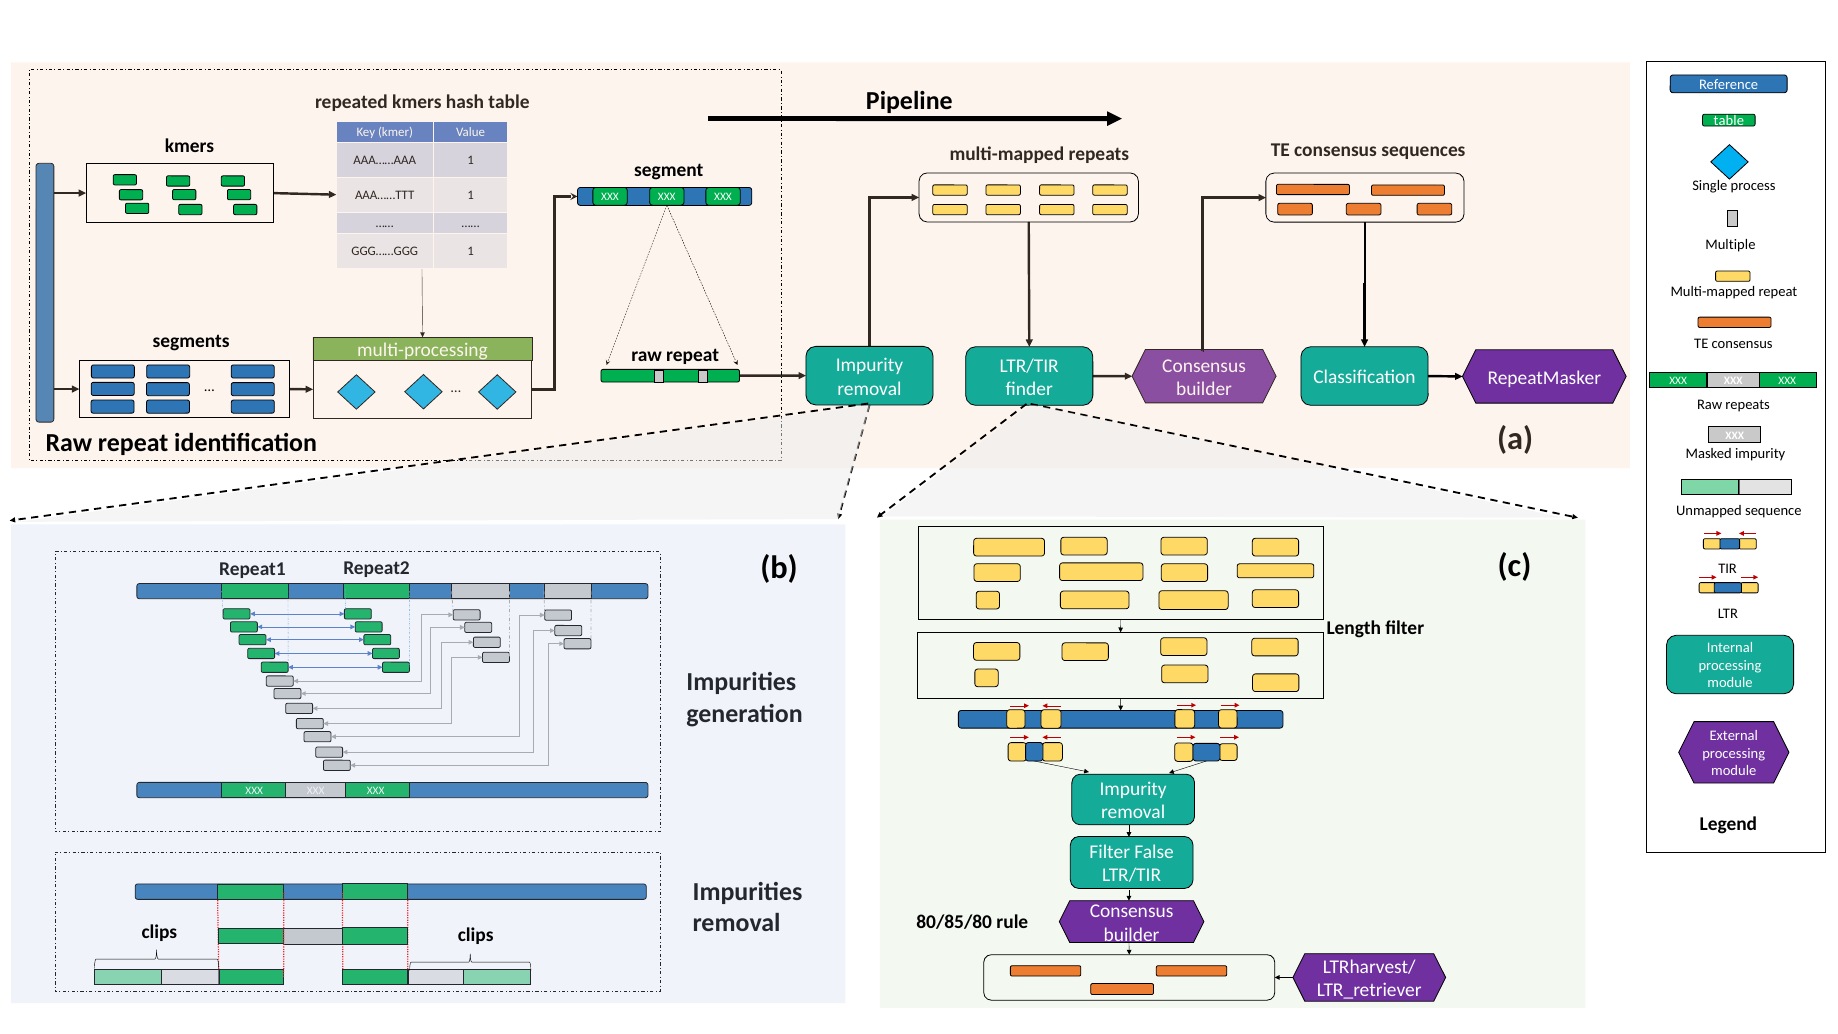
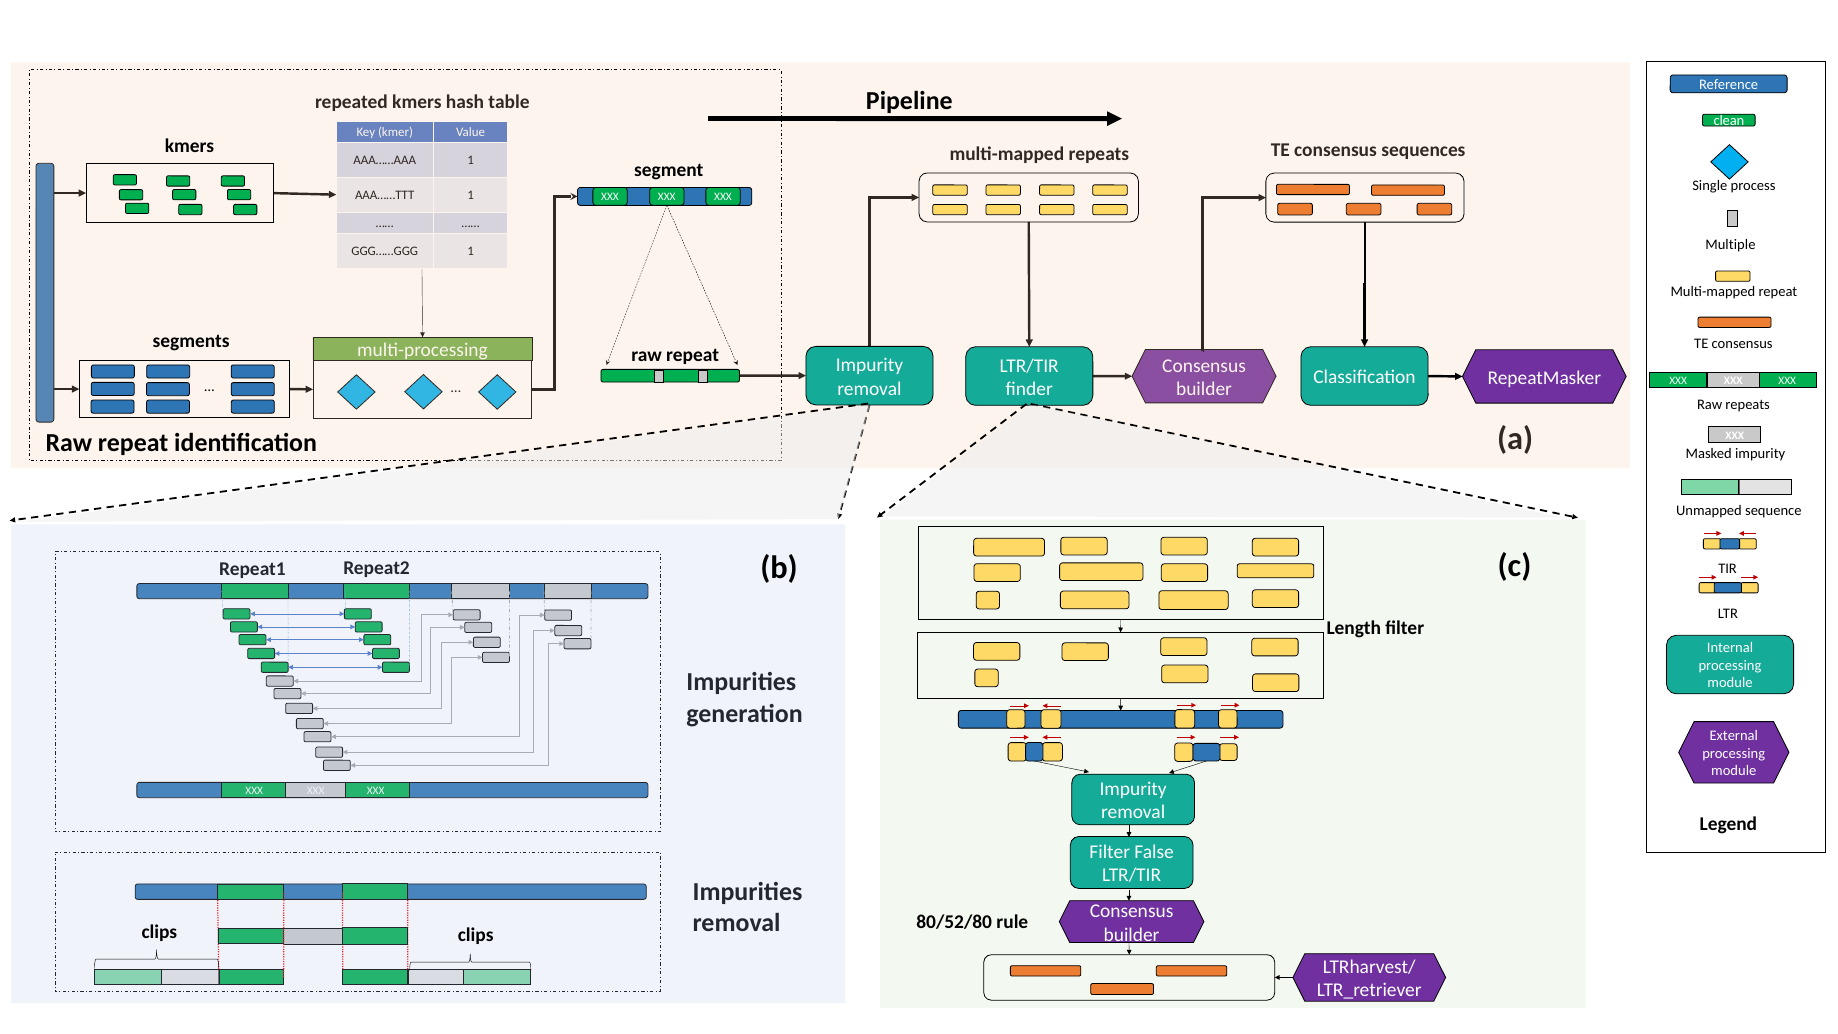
table at (1729, 121): table -> clean
80/85/80: 80/85/80 -> 80/52/80
